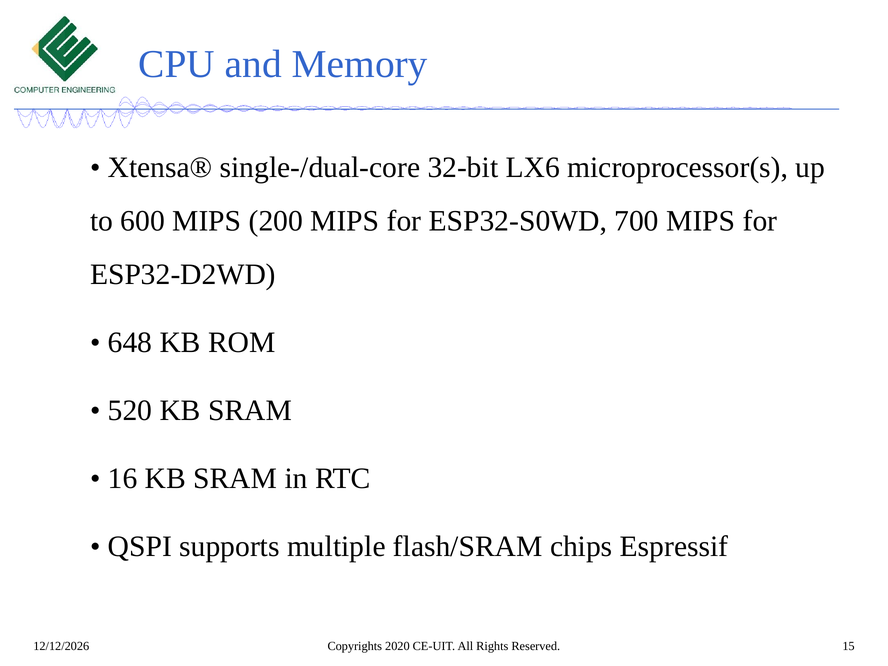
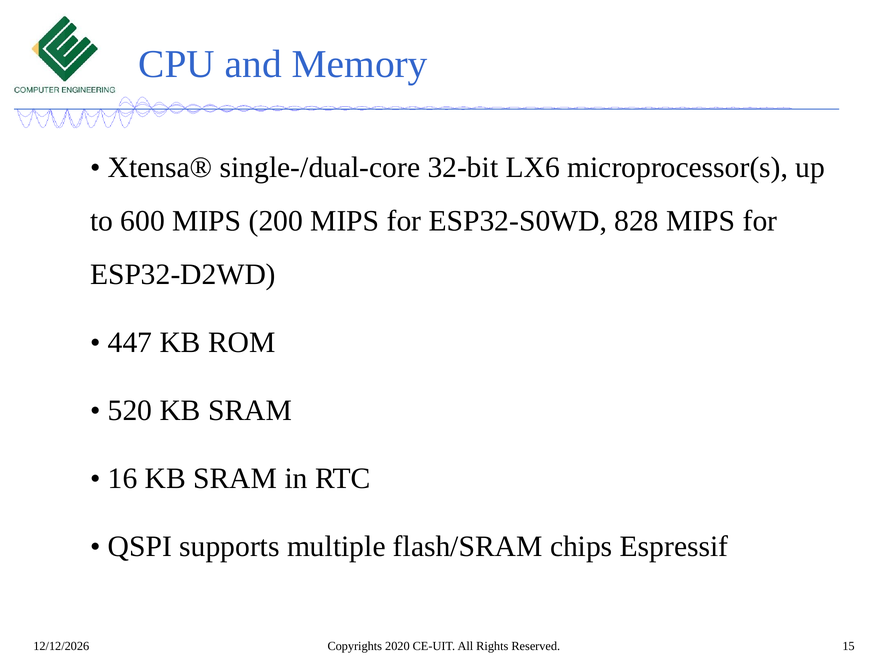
700: 700 -> 828
648: 648 -> 447
